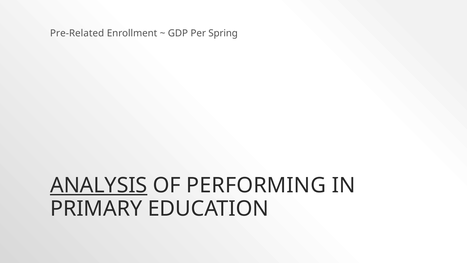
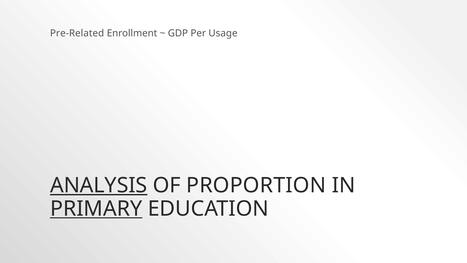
Spring: Spring -> Usage
PERFORMING: PERFORMING -> PROPORTION
PRIMARY underline: none -> present
